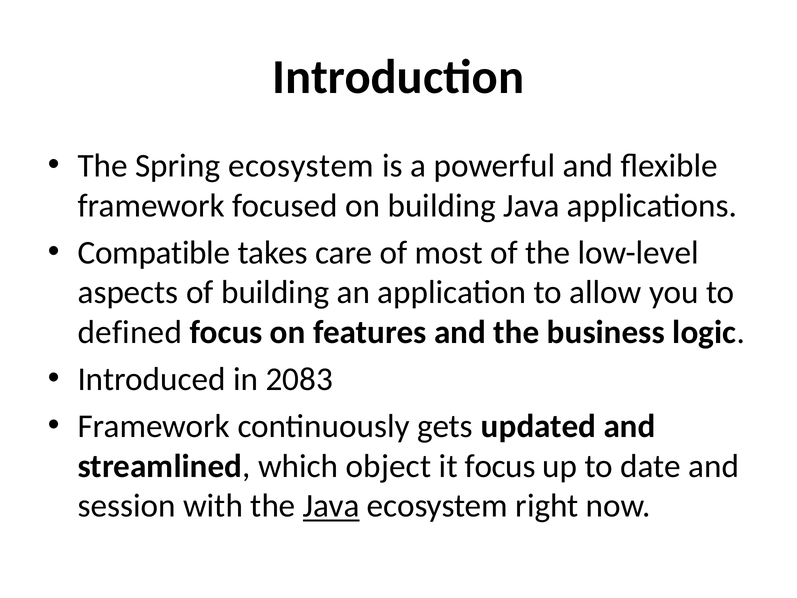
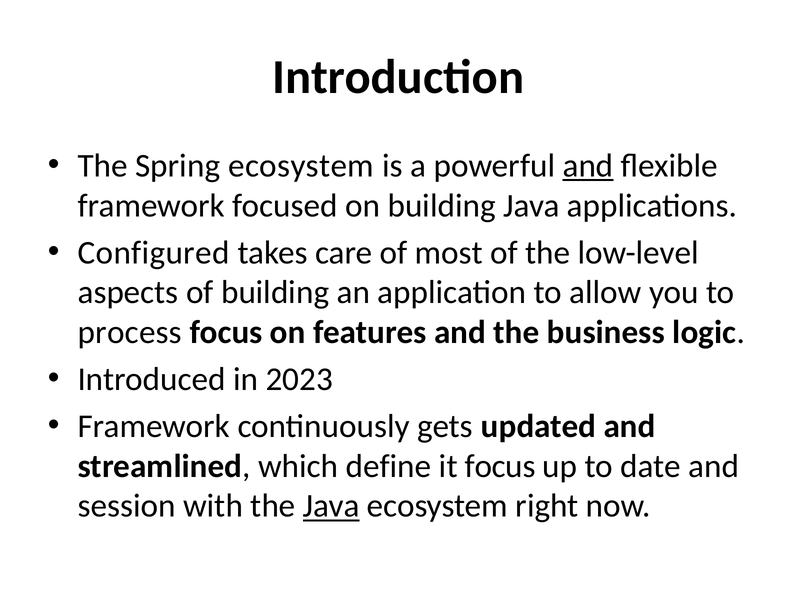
and at (588, 166) underline: none -> present
Compatible: Compatible -> Configured
defined: defined -> process
2083: 2083 -> 2023
object: object -> define
